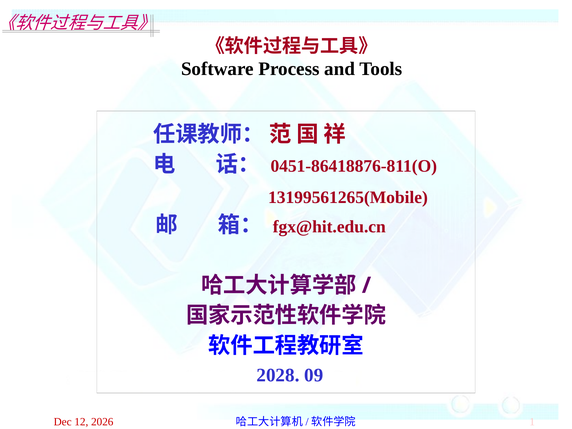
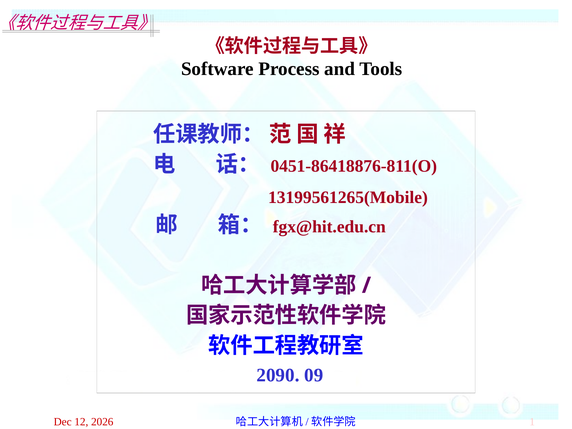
2028: 2028 -> 2090
